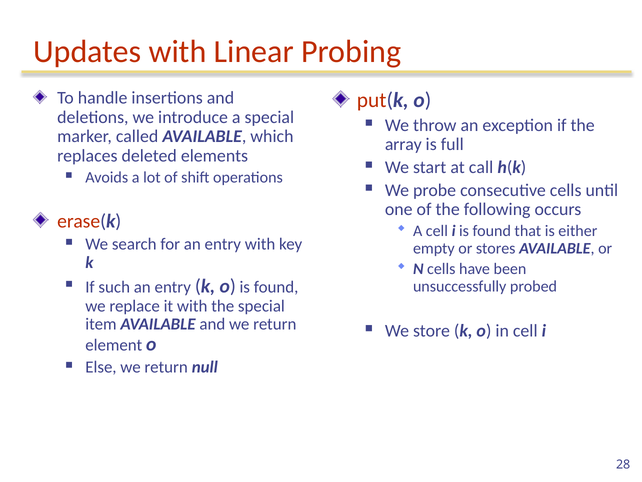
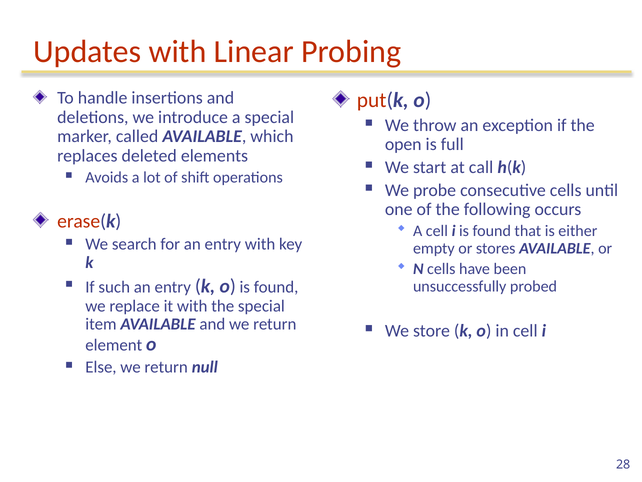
array: array -> open
